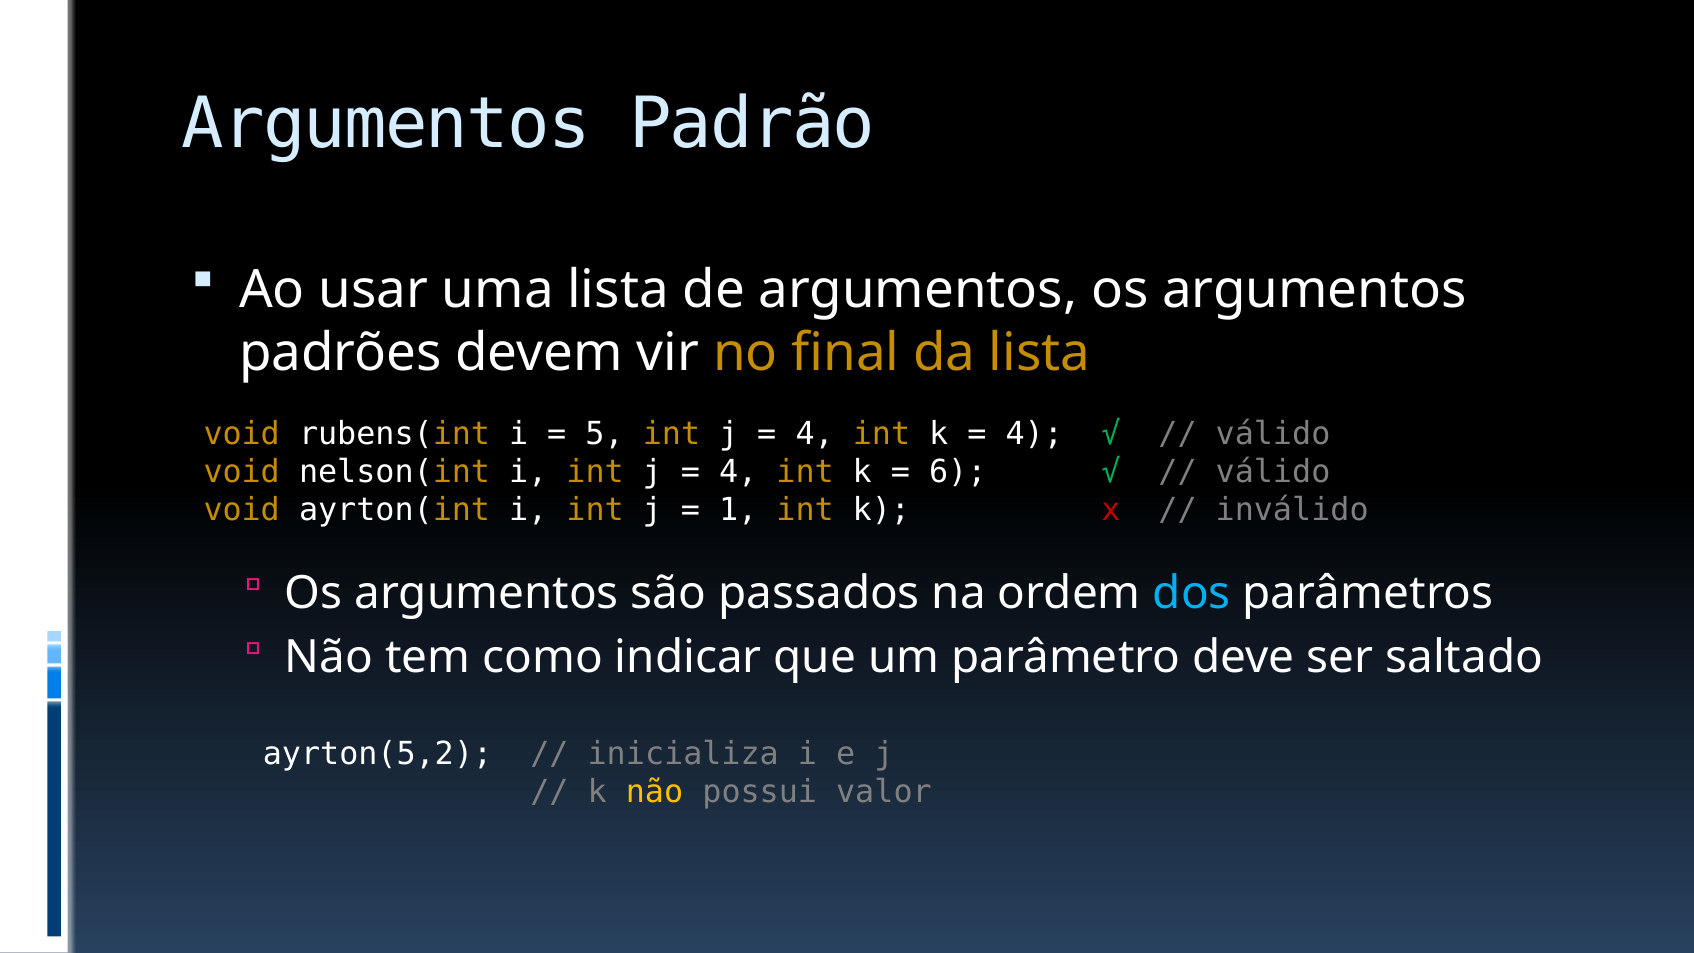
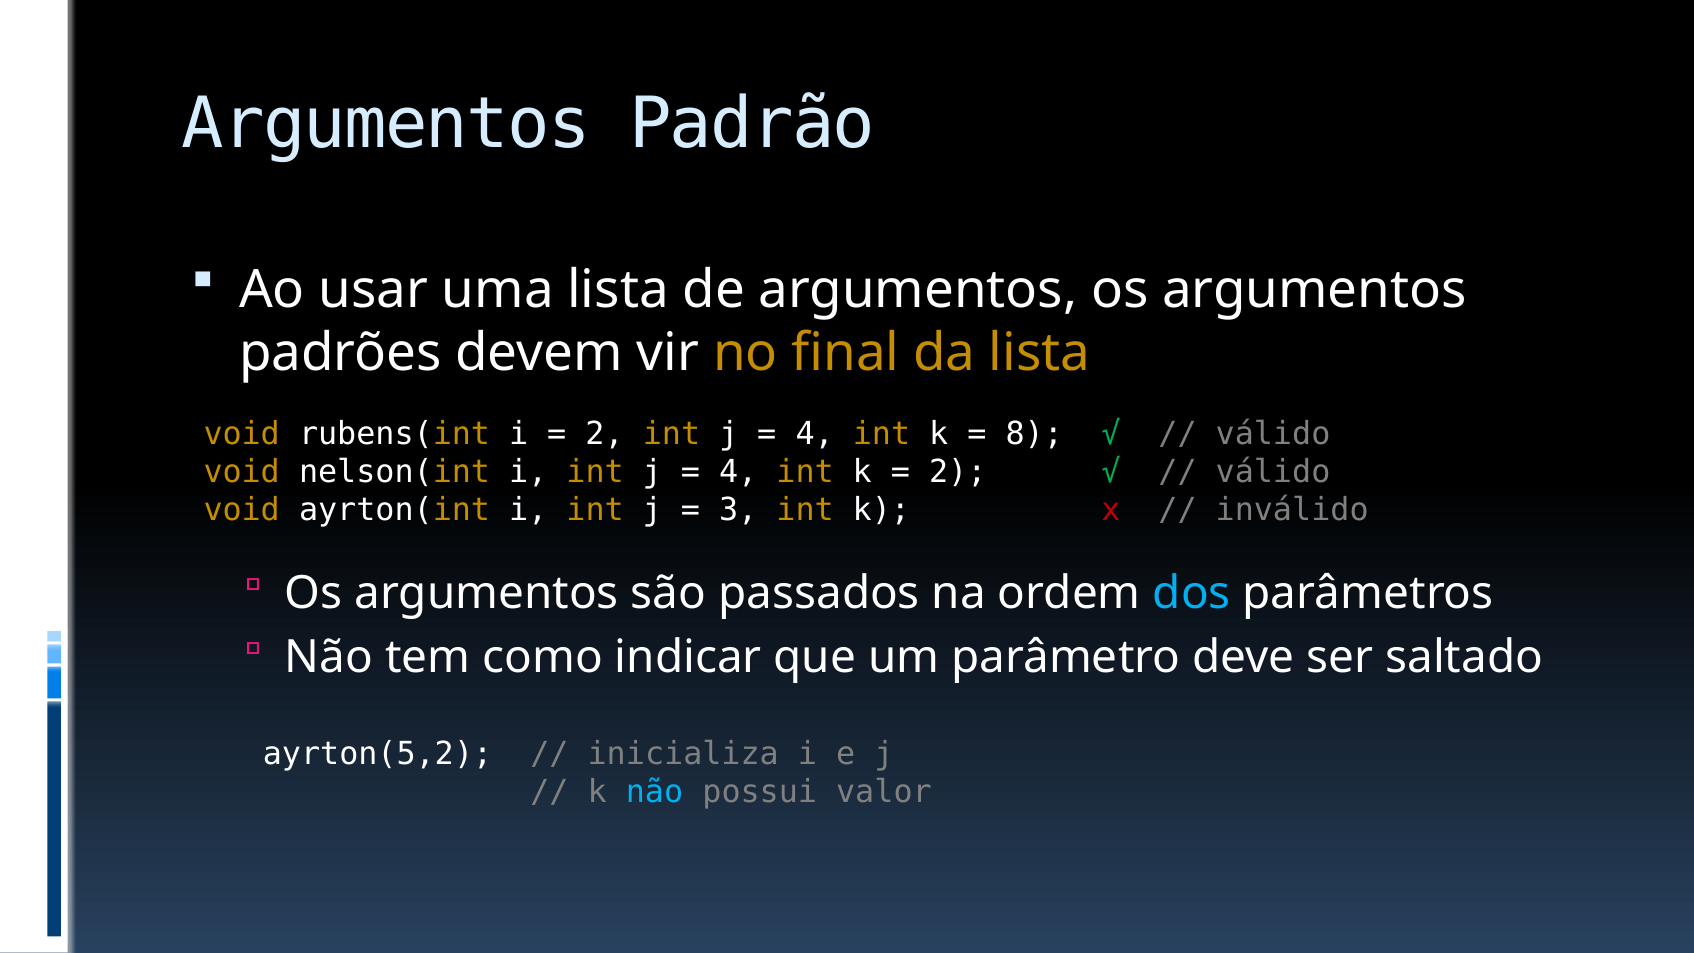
5 at (605, 434): 5 -> 2
4 at (1034, 434): 4 -> 8
6 at (958, 472): 6 -> 2
1: 1 -> 3
não at (655, 792) colour: yellow -> light blue
